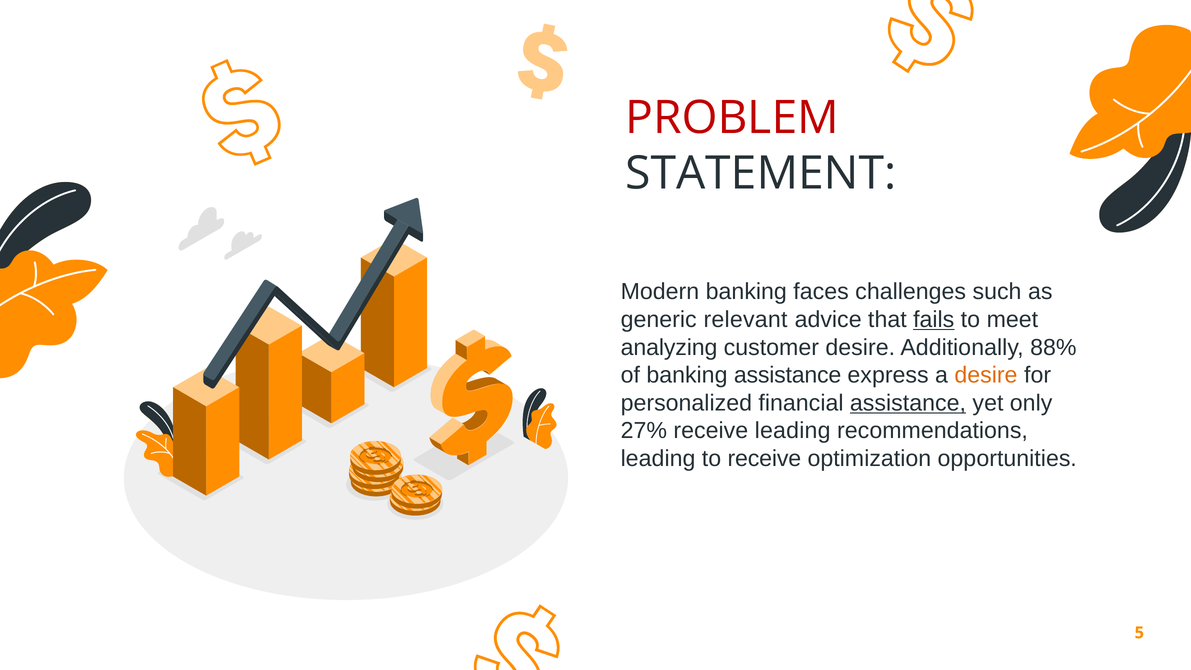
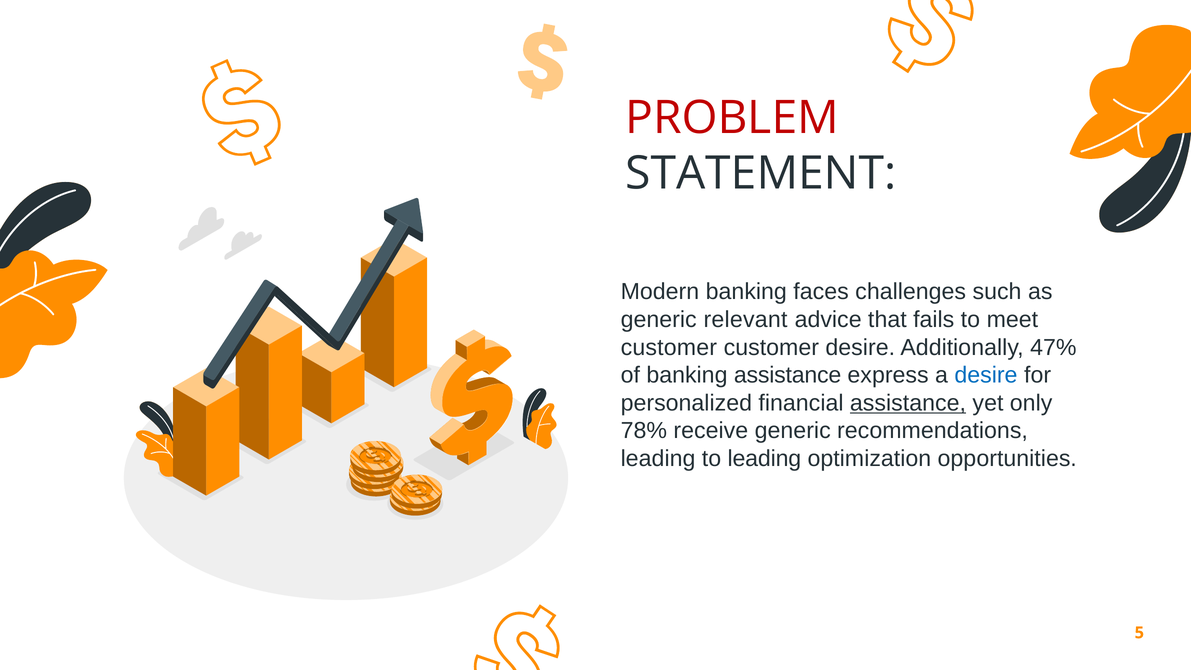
fails underline: present -> none
analyzing at (669, 347): analyzing -> customer
88%: 88% -> 47%
desire at (986, 375) colour: orange -> blue
27%: 27% -> 78%
receive leading: leading -> generic
to receive: receive -> leading
